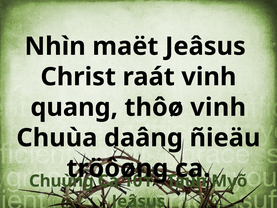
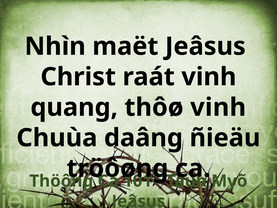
Chuùng: Chuùng -> Thöông
